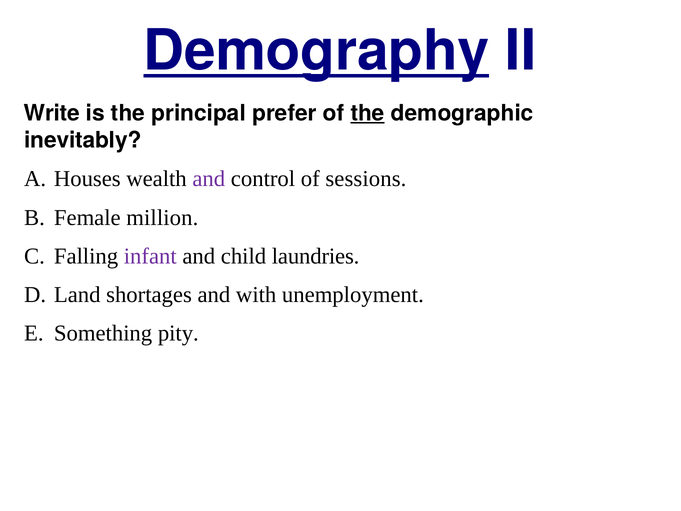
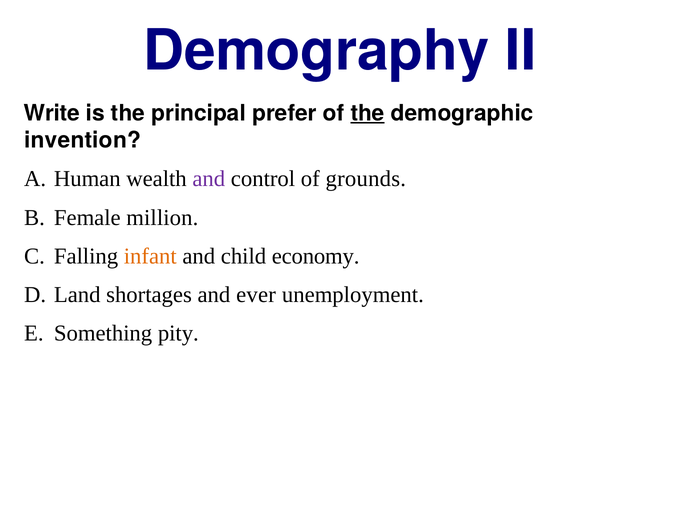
Demography underline: present -> none
inevitably: inevitably -> invention
Houses: Houses -> Human
sessions: sessions -> grounds
infant colour: purple -> orange
laundries: laundries -> economy
with: with -> ever
